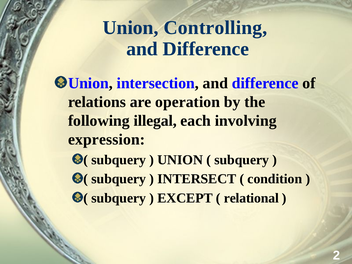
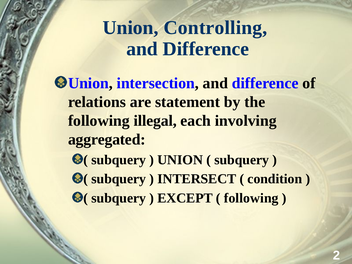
operation: operation -> statement
expression: expression -> aggregated
relational at (251, 198): relational -> following
